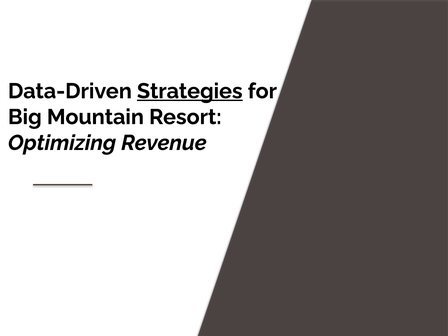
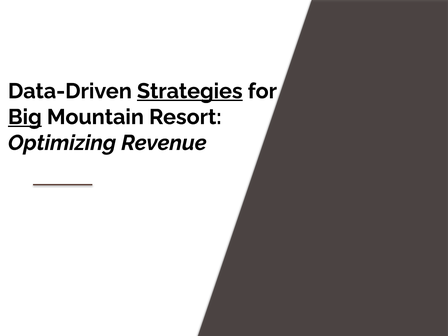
Big underline: none -> present
